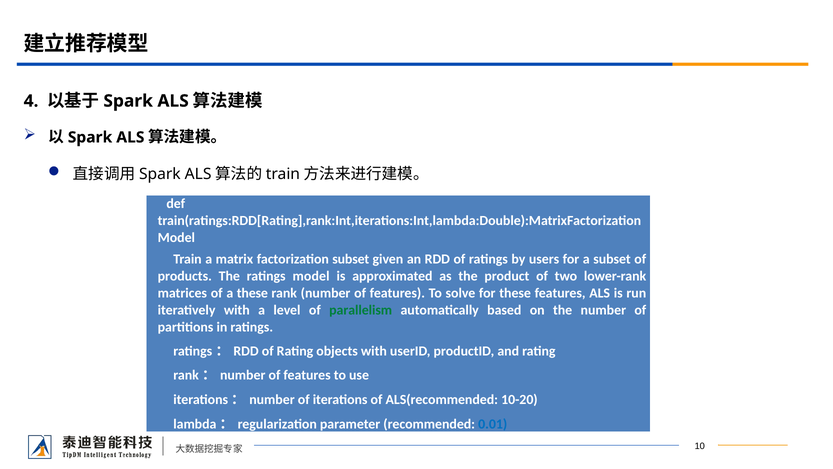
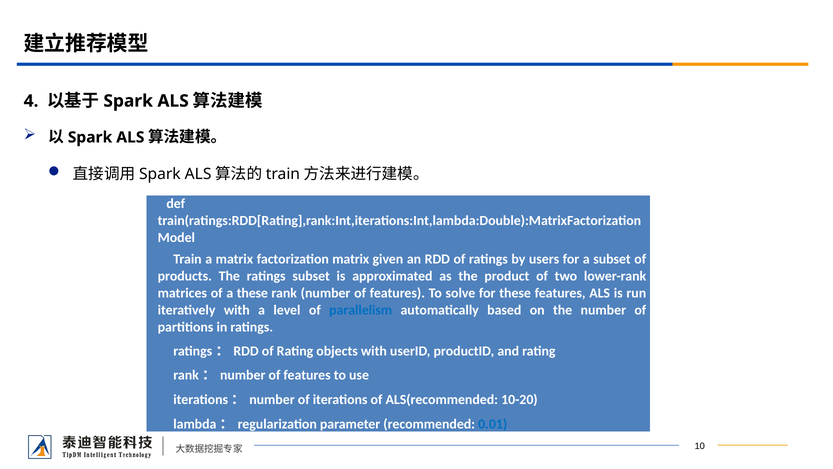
factorization subset: subset -> matrix
ratings model: model -> subset
parallelism colour: green -> blue
